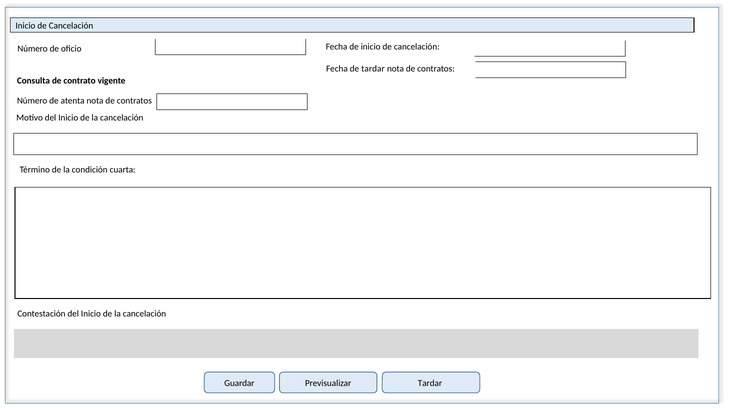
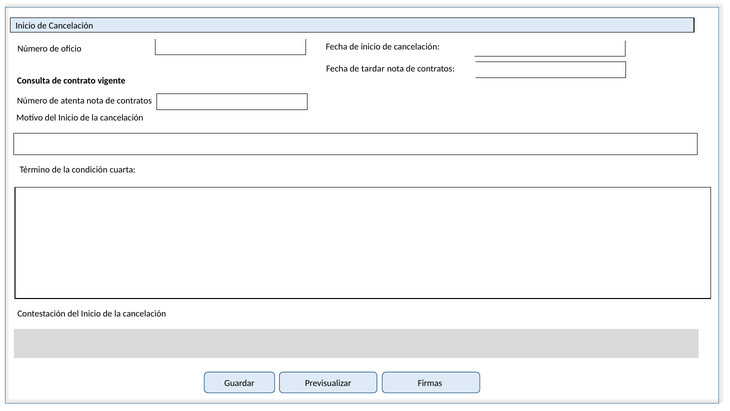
Tardar at (430, 383): Tardar -> Firmas
